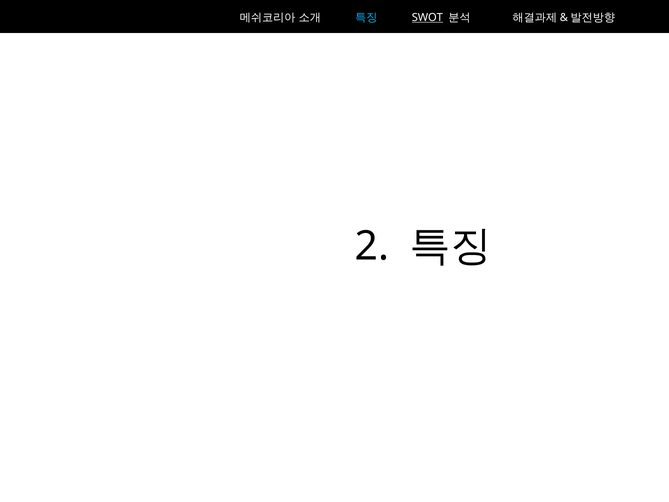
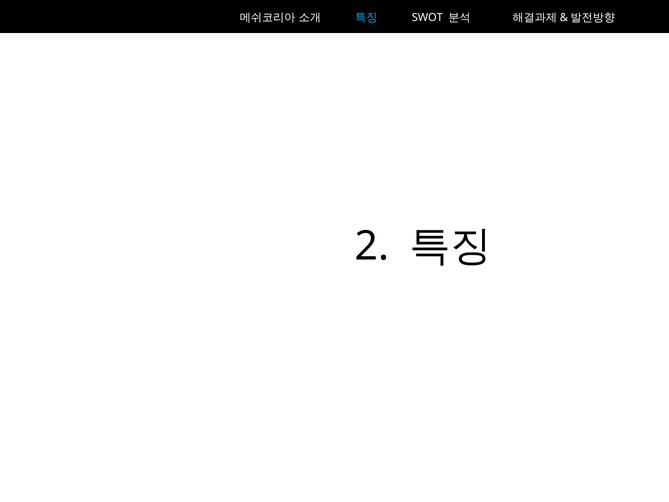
SWOT underline: present -> none
